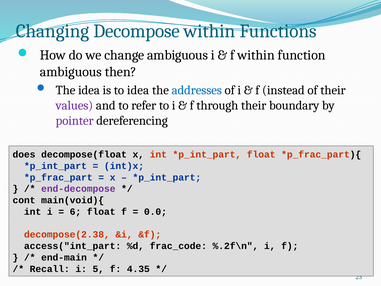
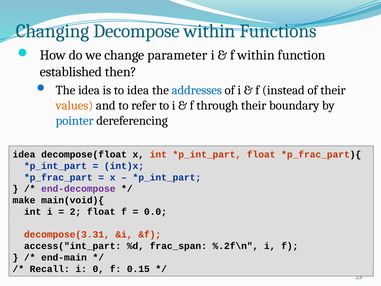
change ambiguous: ambiguous -> parameter
ambiguous at (71, 72): ambiguous -> established
values colour: purple -> orange
pointer colour: purple -> blue
does at (24, 154): does -> idea
cont: cont -> make
6: 6 -> 2
decompose(2.38: decompose(2.38 -> decompose(3.31
frac_code: frac_code -> frac_span
5: 5 -> 0
4.35: 4.35 -> 0.15
